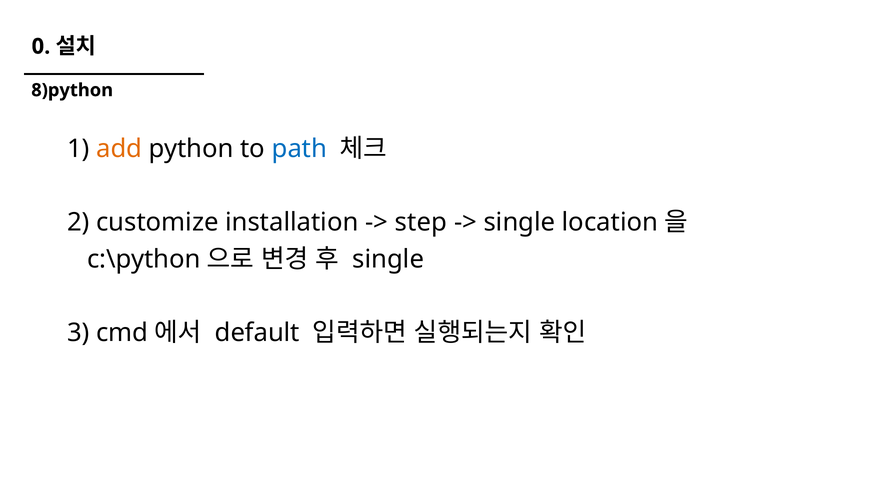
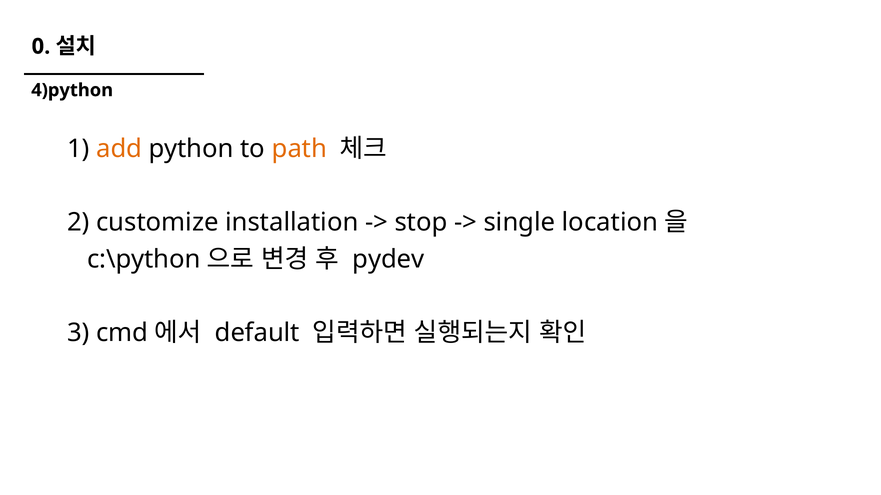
8)python: 8)python -> 4)python
path colour: blue -> orange
step: step -> stop
single at (388, 260): single -> pydev
